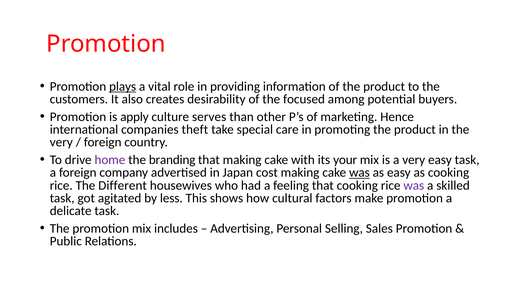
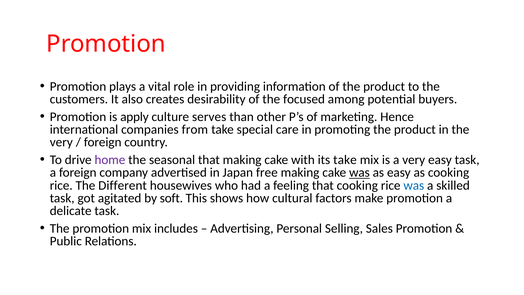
plays underline: present -> none
theft: theft -> from
branding: branding -> seasonal
its your: your -> take
cost: cost -> free
was at (414, 185) colour: purple -> blue
less: less -> soft
